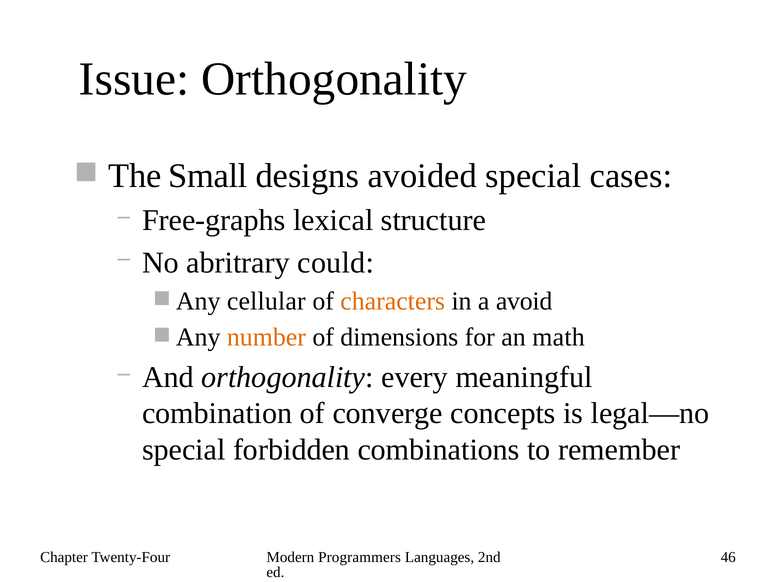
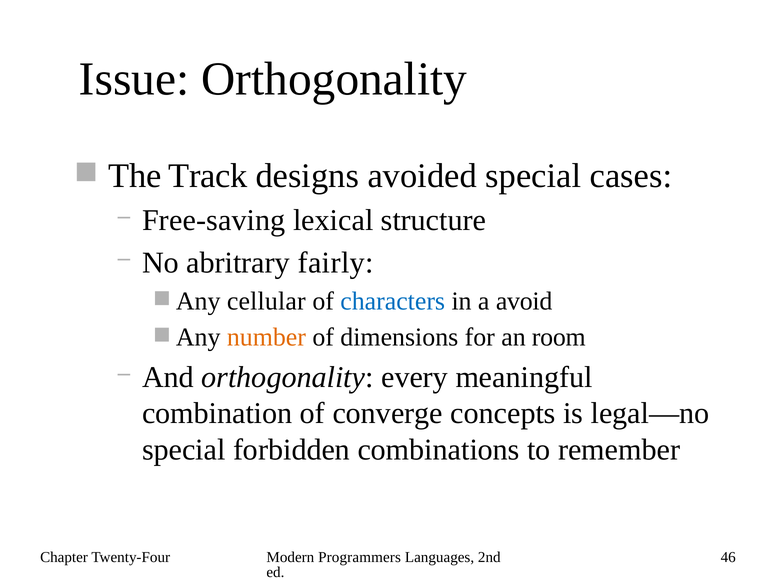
Small: Small -> Track
Free-graphs: Free-graphs -> Free-saving
could: could -> fairly
characters colour: orange -> blue
math: math -> room
